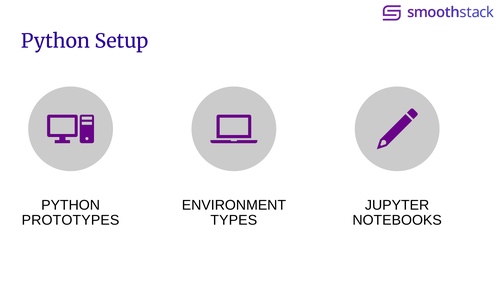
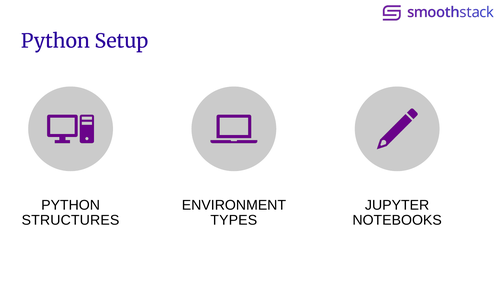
PROTOTYPES: PROTOTYPES -> STRUCTURES
